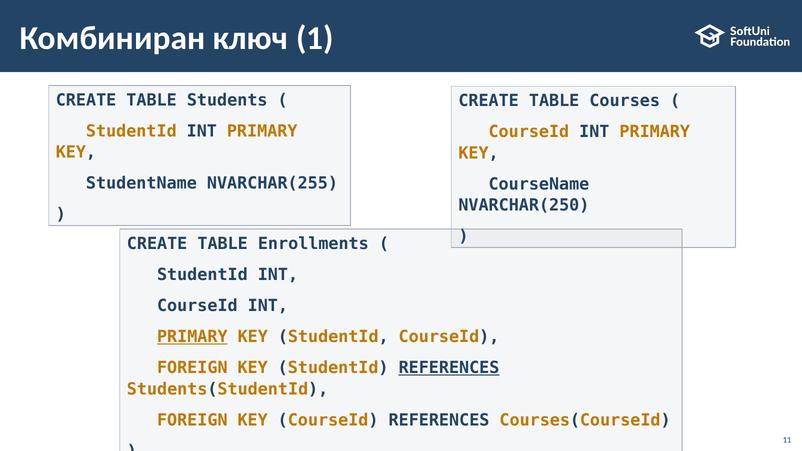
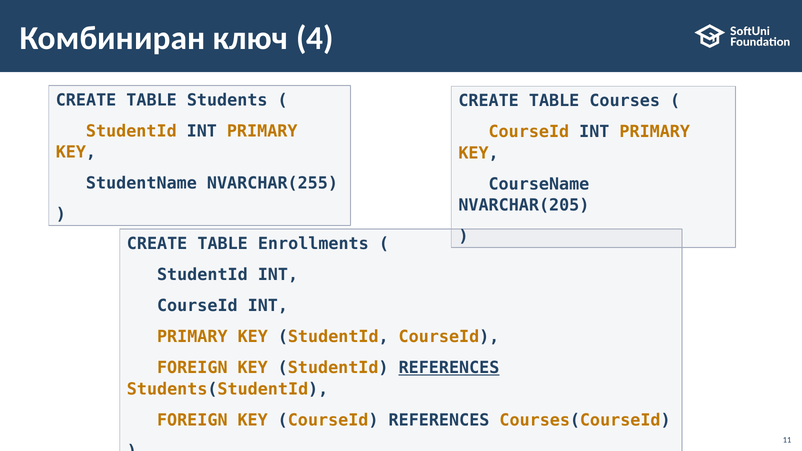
1: 1 -> 4
NVARCHAR(250: NVARCHAR(250 -> NVARCHAR(205
PRIMARY at (192, 337) underline: present -> none
